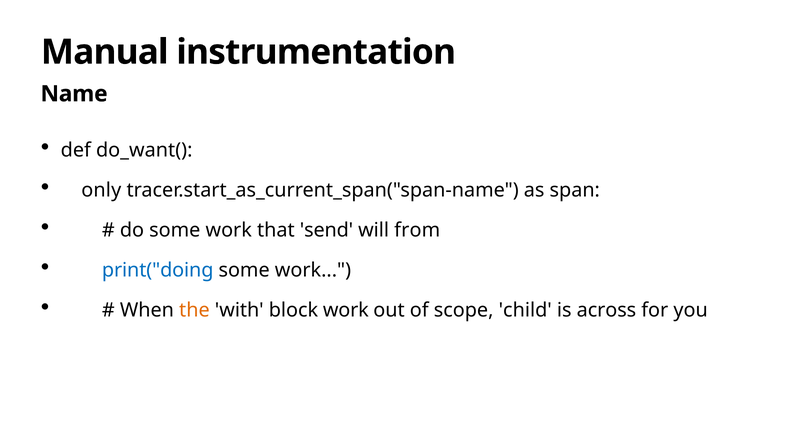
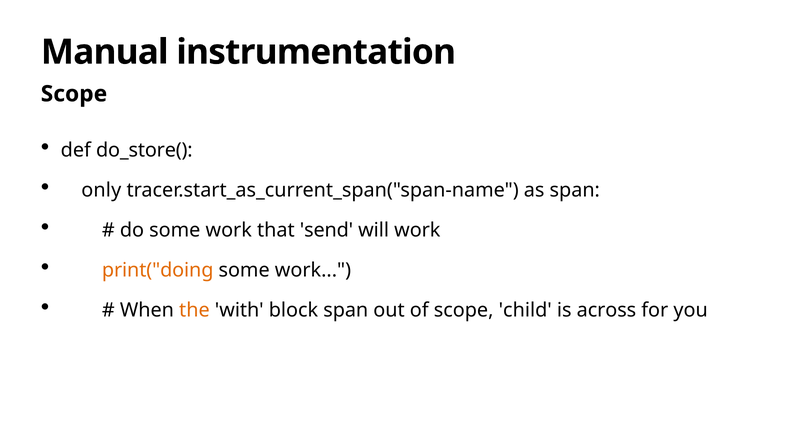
Name at (74, 94): Name -> Scope
do_want(: do_want( -> do_store(
will from: from -> work
print("doing colour: blue -> orange
block work: work -> span
